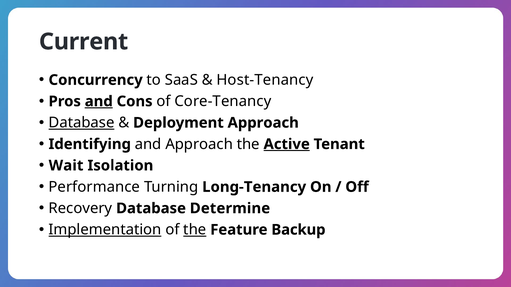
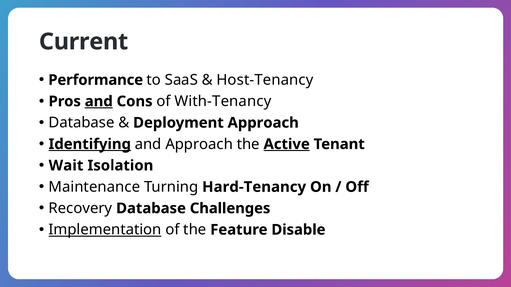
Concurrency: Concurrency -> Performance
Core-Tenancy: Core-Tenancy -> With-Tenancy
Database at (82, 123) underline: present -> none
Identifying underline: none -> present
Performance: Performance -> Maintenance
Long-Tenancy: Long-Tenancy -> Hard-Tenancy
Determine: Determine -> Challenges
the at (195, 230) underline: present -> none
Backup: Backup -> Disable
